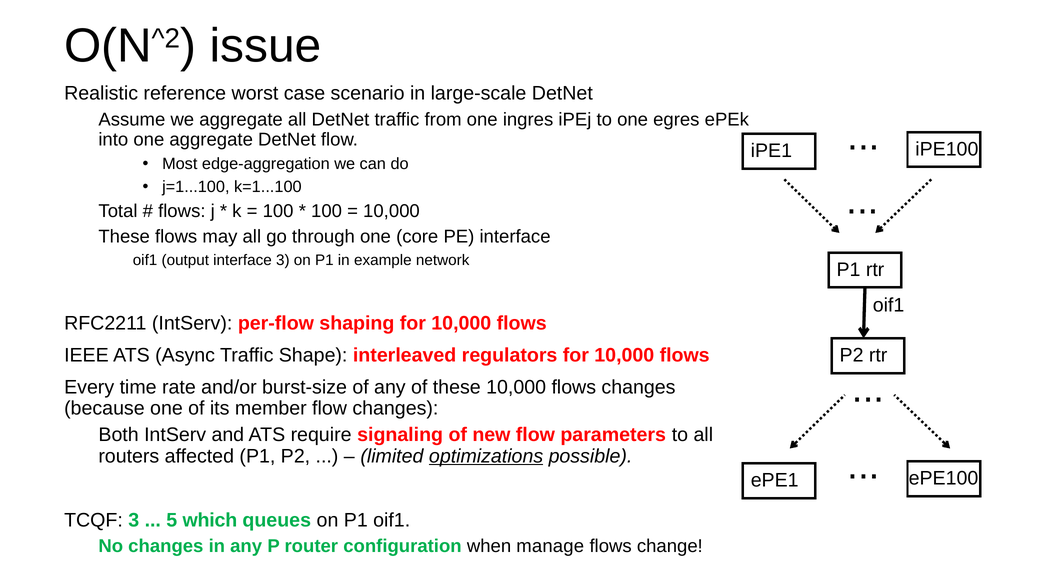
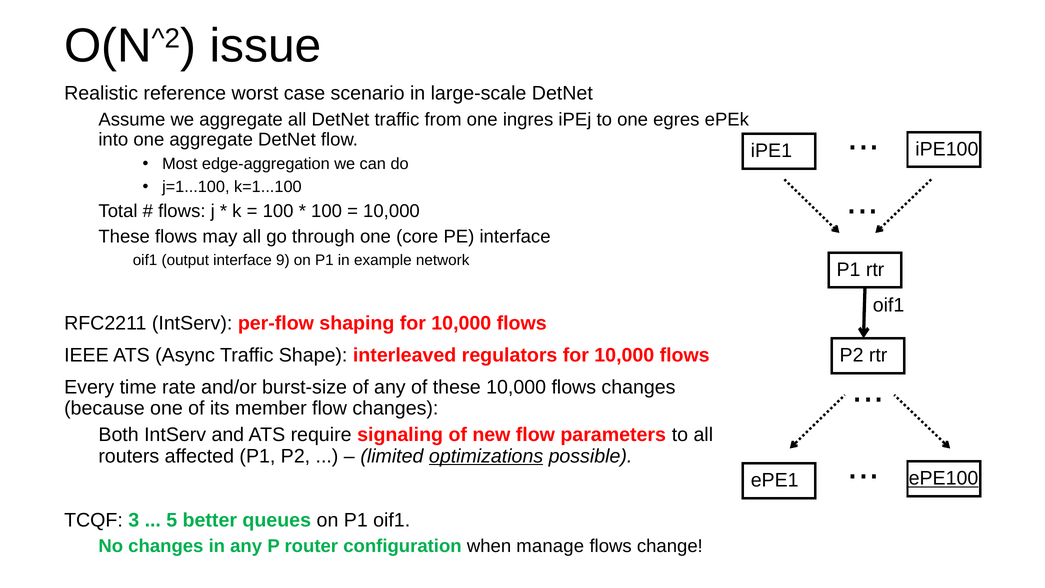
interface 3: 3 -> 9
ePE100 underline: none -> present
which: which -> better
